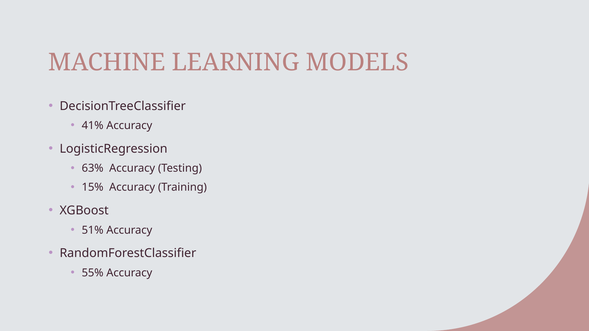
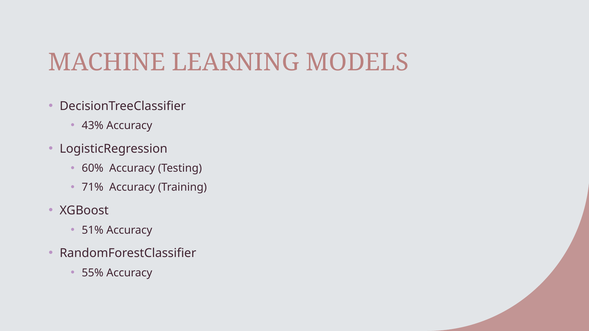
41%: 41% -> 43%
63%: 63% -> 60%
15%: 15% -> 71%
